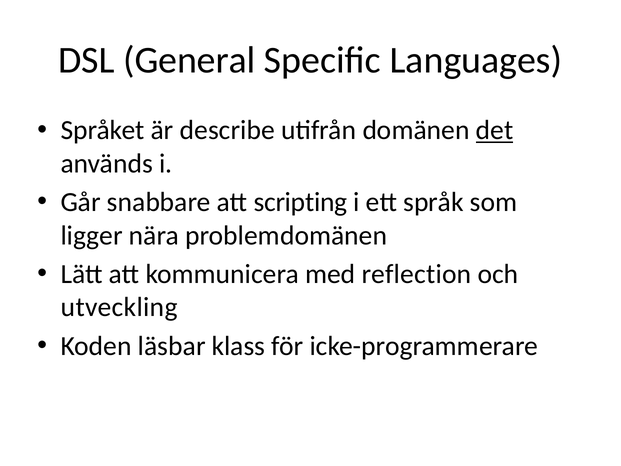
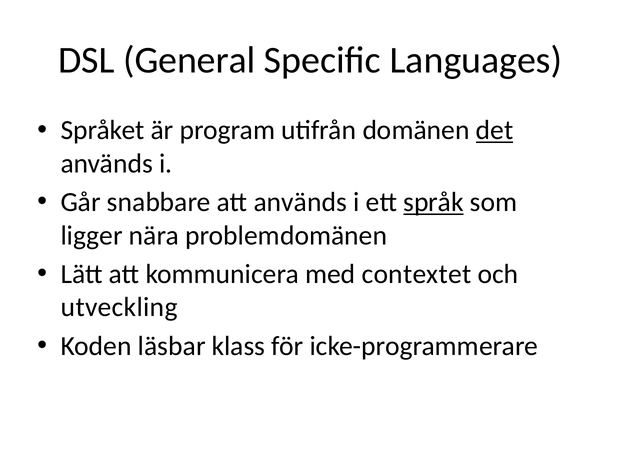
describe: describe -> program
att scripting: scripting -> används
språk underline: none -> present
reflection: reflection -> contextet
